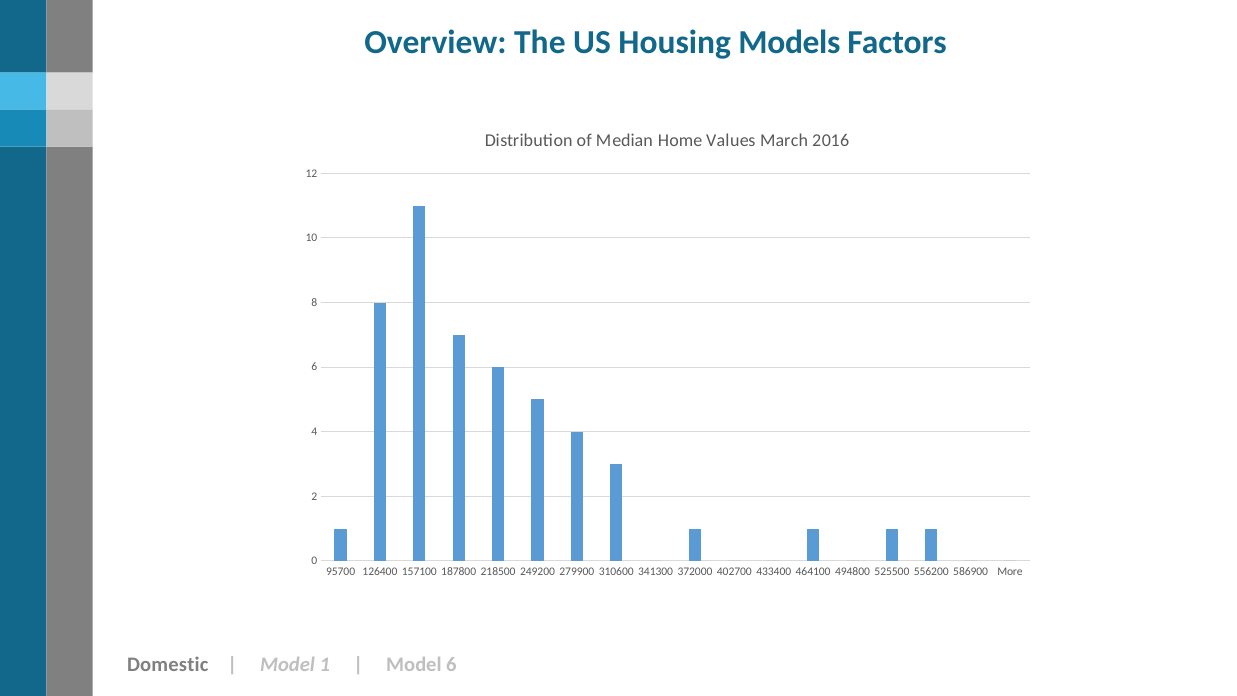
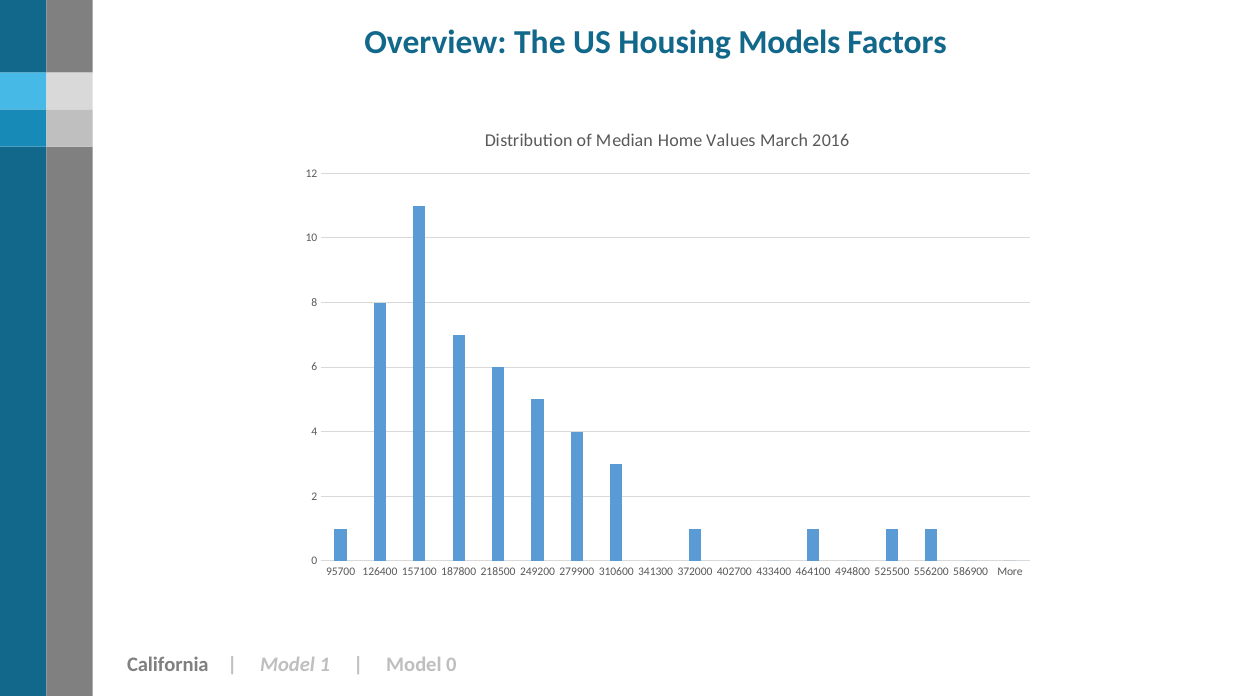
Domestic: Domestic -> California
Model 6: 6 -> 0
